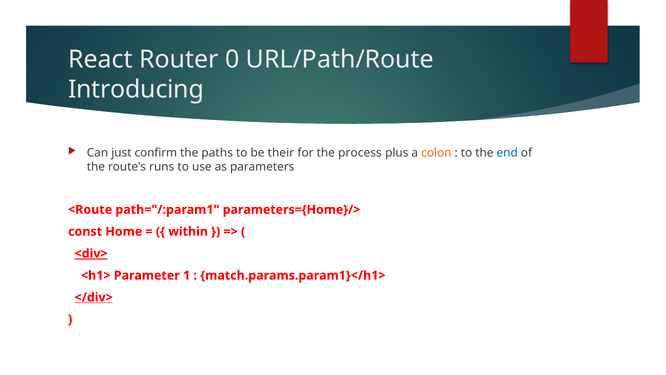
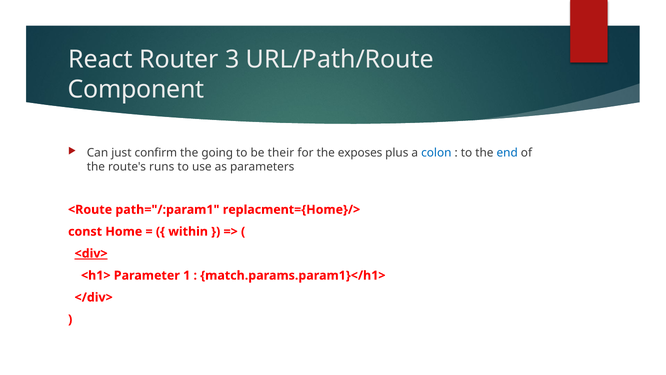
0: 0 -> 3
Introducing: Introducing -> Component
paths: paths -> going
process: process -> exposes
colon colour: orange -> blue
parameters={Home}/>: parameters={Home}/> -> replacment={Home}/>
</div> underline: present -> none
